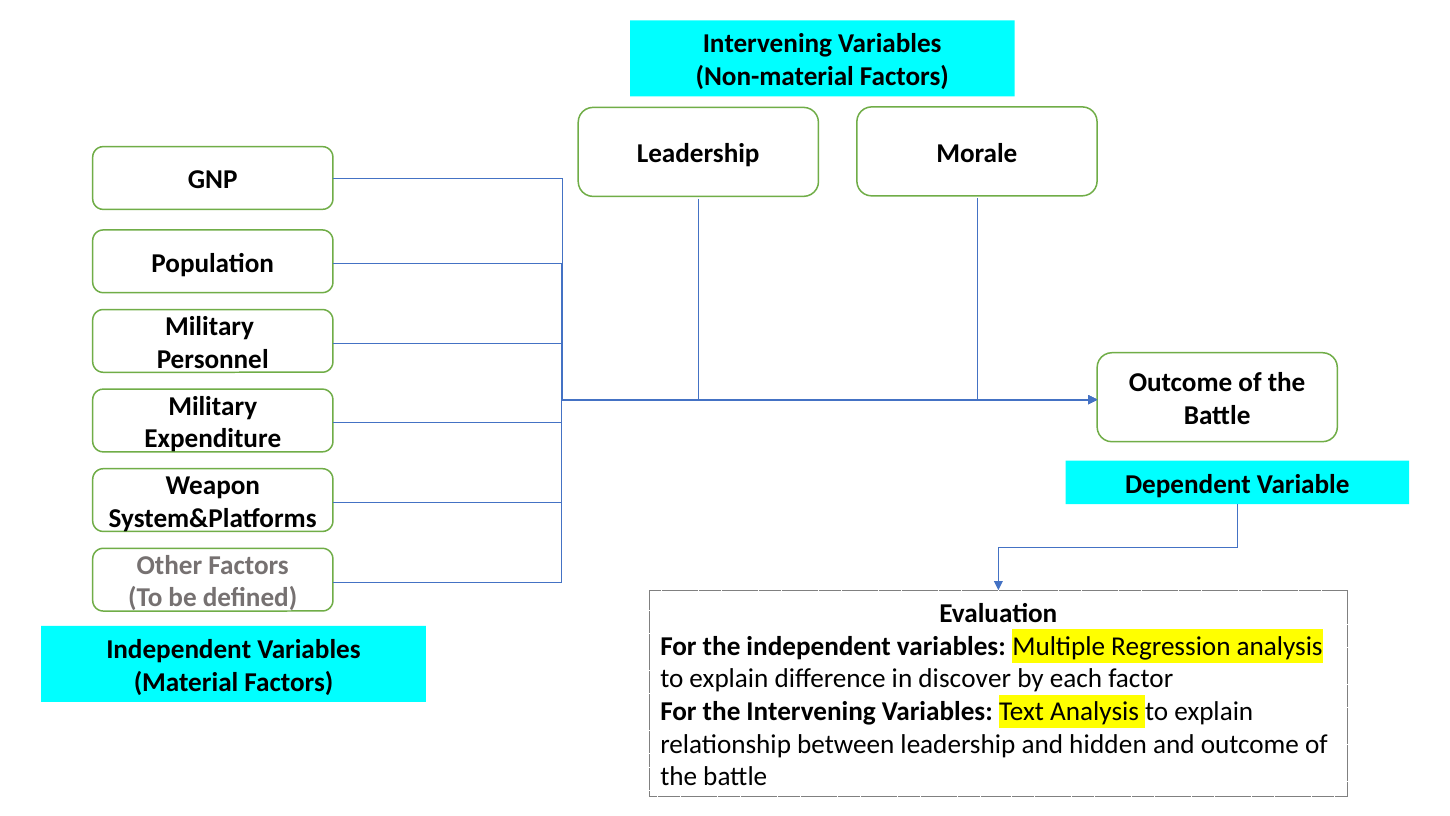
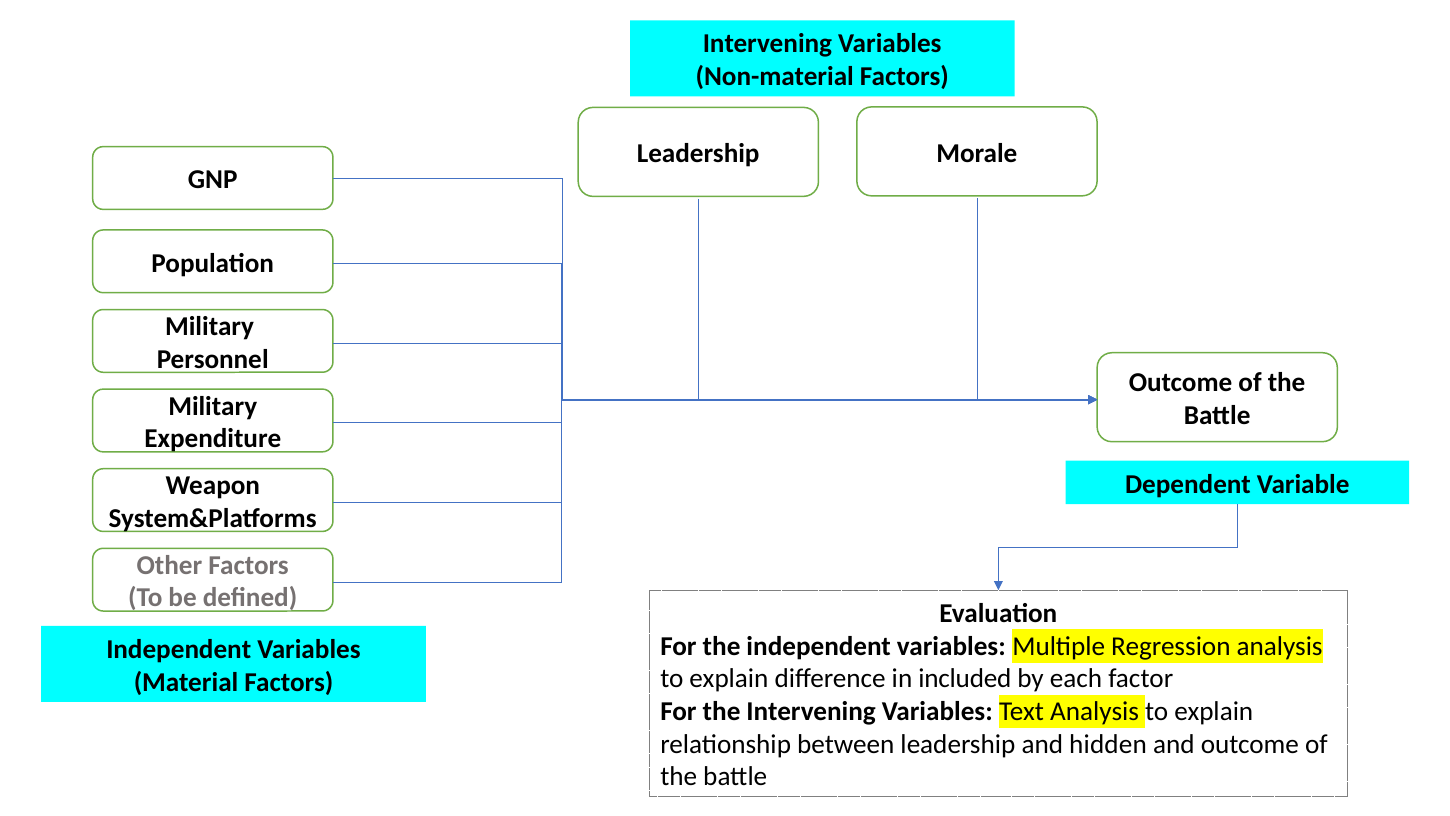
discover: discover -> included
